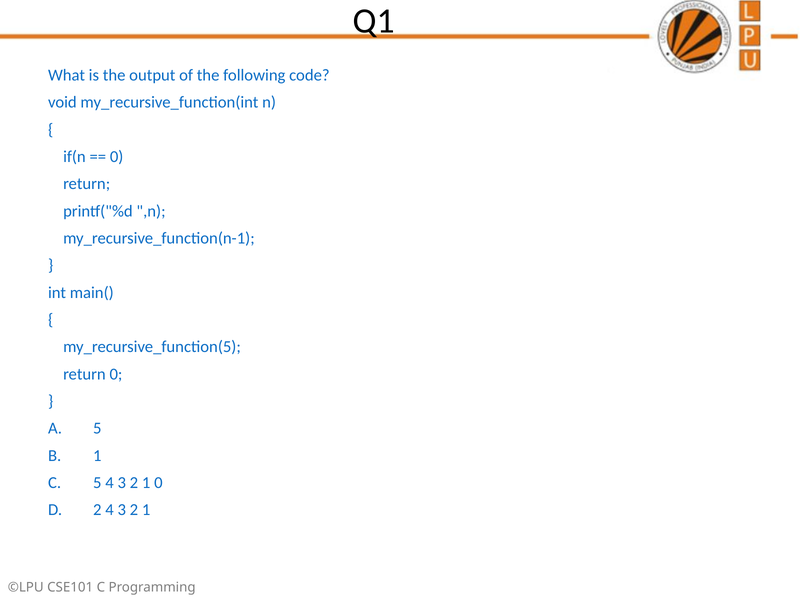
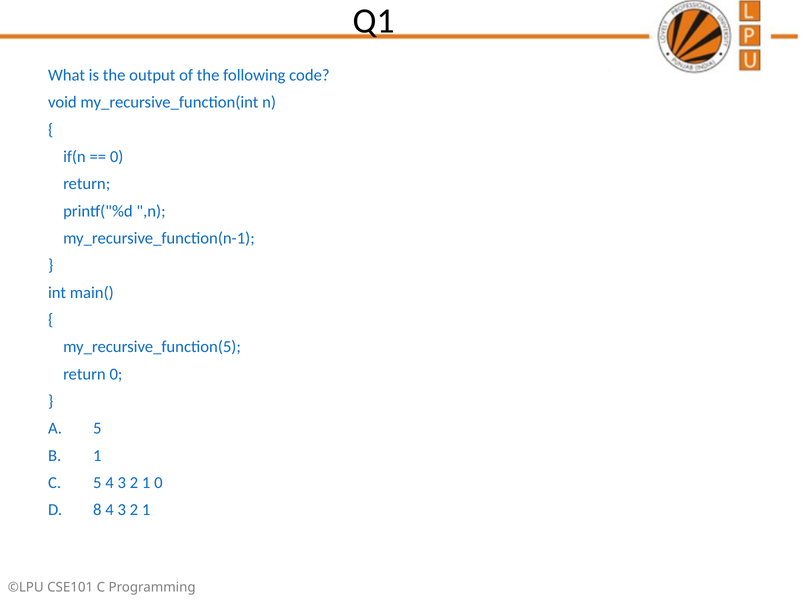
2 at (97, 510): 2 -> 8
